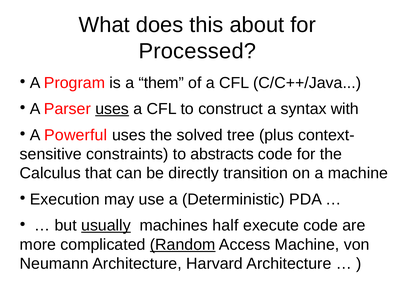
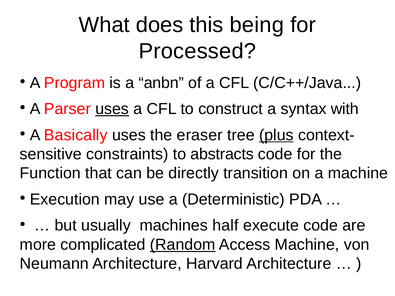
about: about -> being
them: them -> anbn
Powerful: Powerful -> Basically
solved: solved -> eraser
plus underline: none -> present
Calculus: Calculus -> Function
usually underline: present -> none
